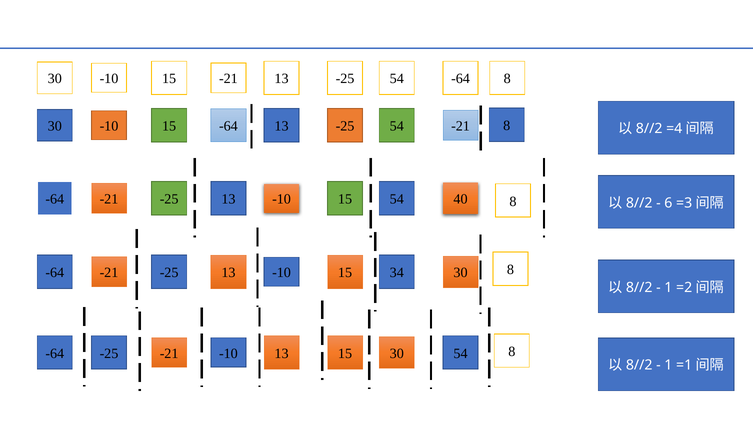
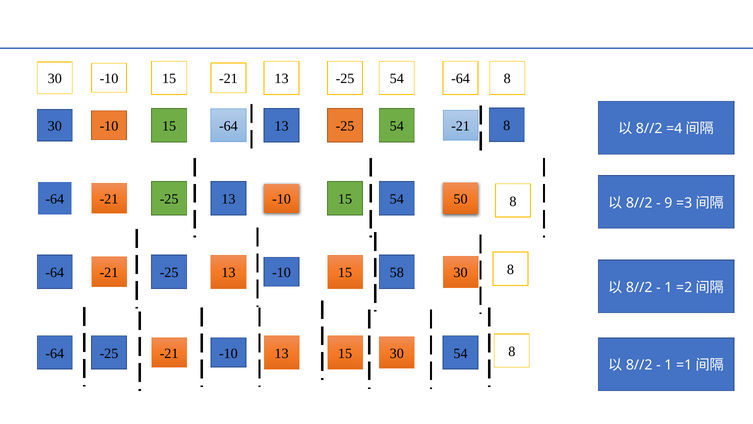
40: 40 -> 50
6: 6 -> 9
34: 34 -> 58
